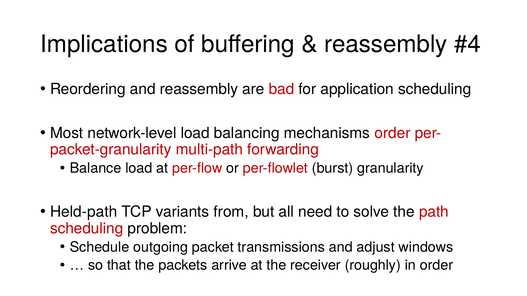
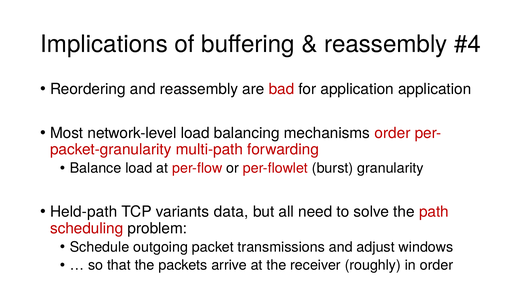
application scheduling: scheduling -> application
from: from -> data
